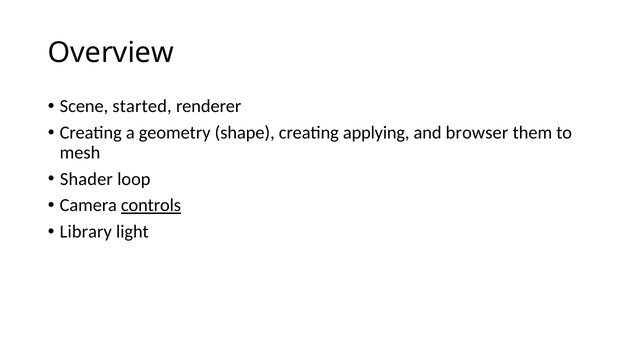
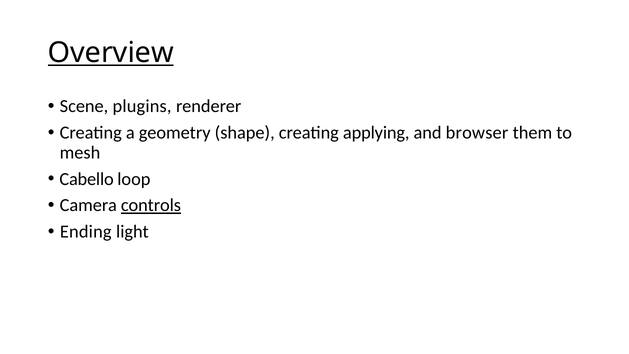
Overview underline: none -> present
started: started -> plugins
Shader: Shader -> Cabello
Library: Library -> Ending
